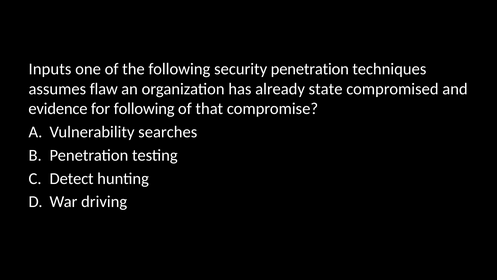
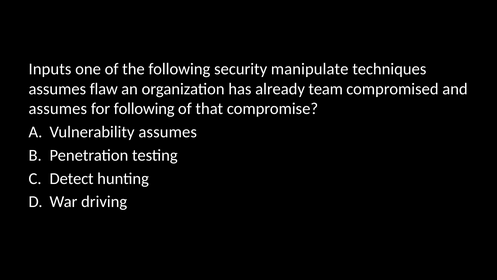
security penetration: penetration -> manipulate
state: state -> team
evidence at (58, 109): evidence -> assumes
Vulnerability searches: searches -> assumes
